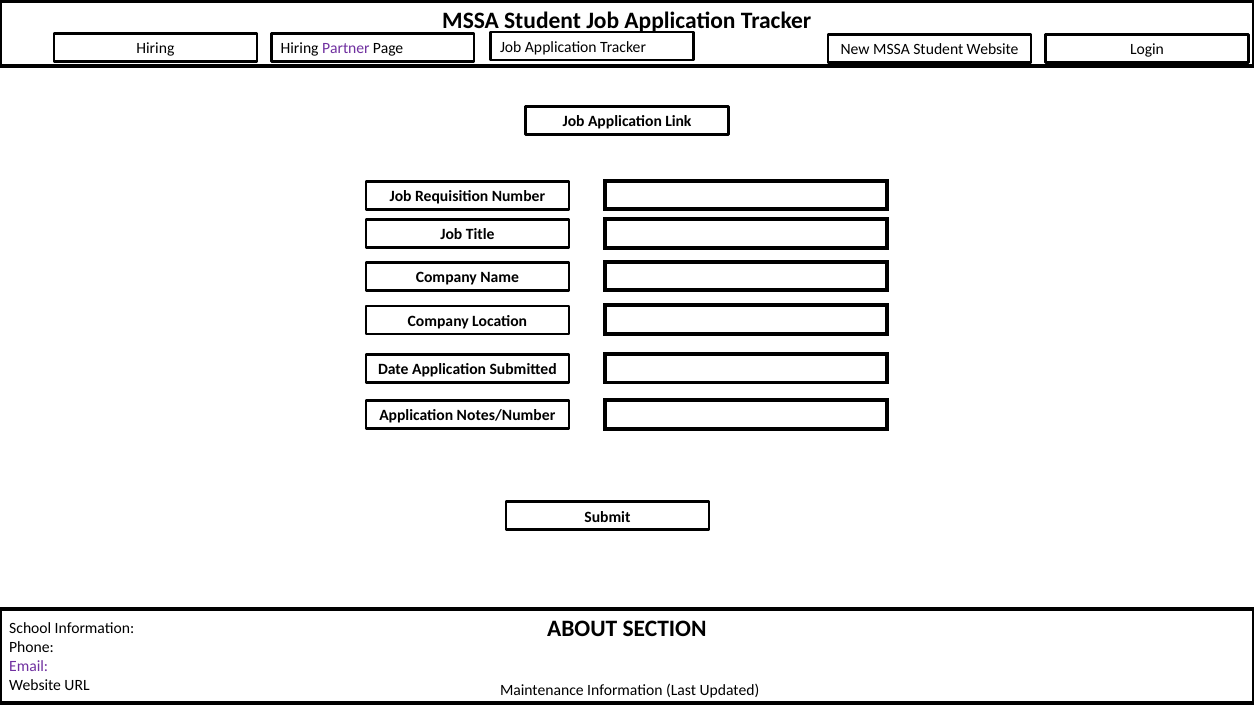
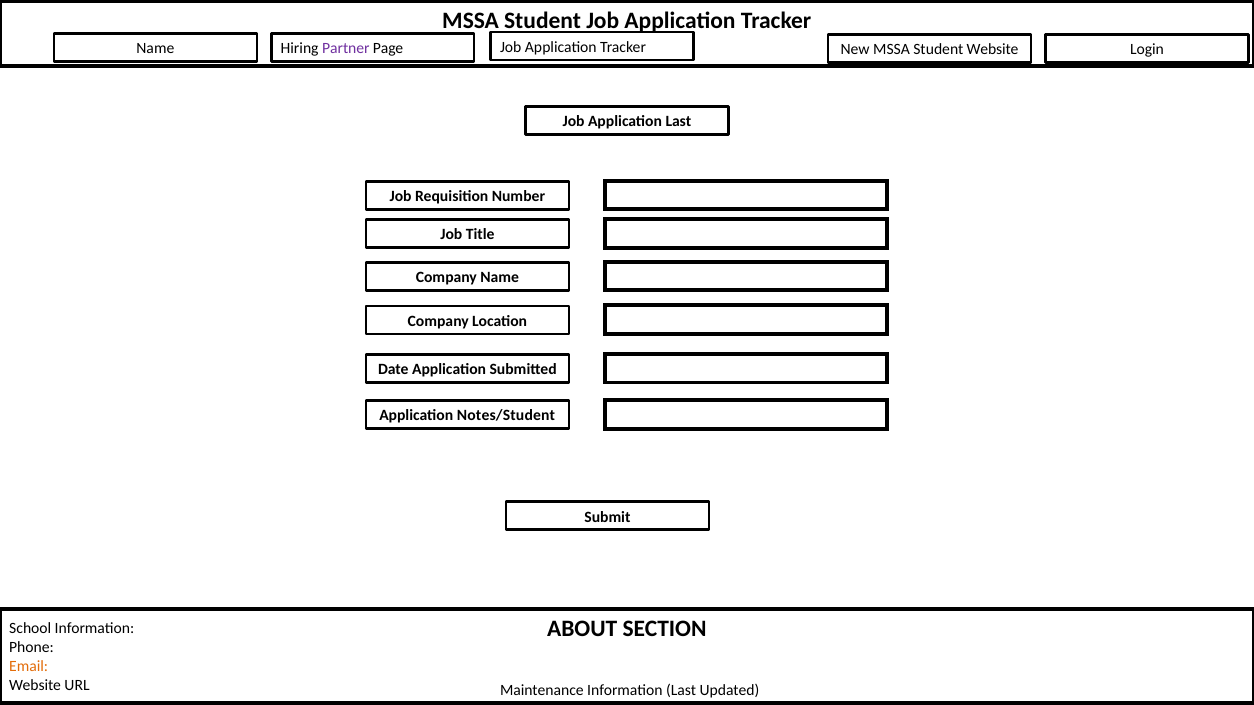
Hiring at (155, 49): Hiring -> Name
Application Link: Link -> Last
Notes/Number: Notes/Number -> Notes/Student
Email colour: purple -> orange
